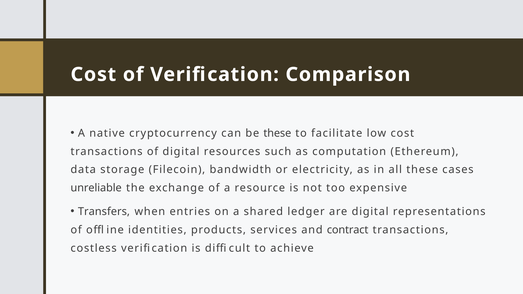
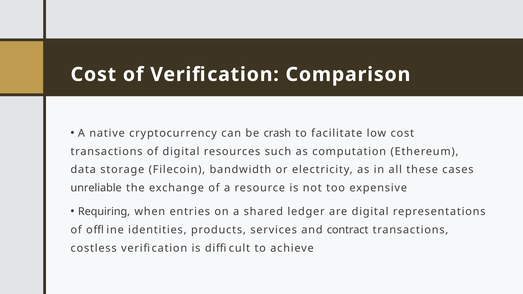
be these: these -> crash
Transfers: Transfers -> Requiring
